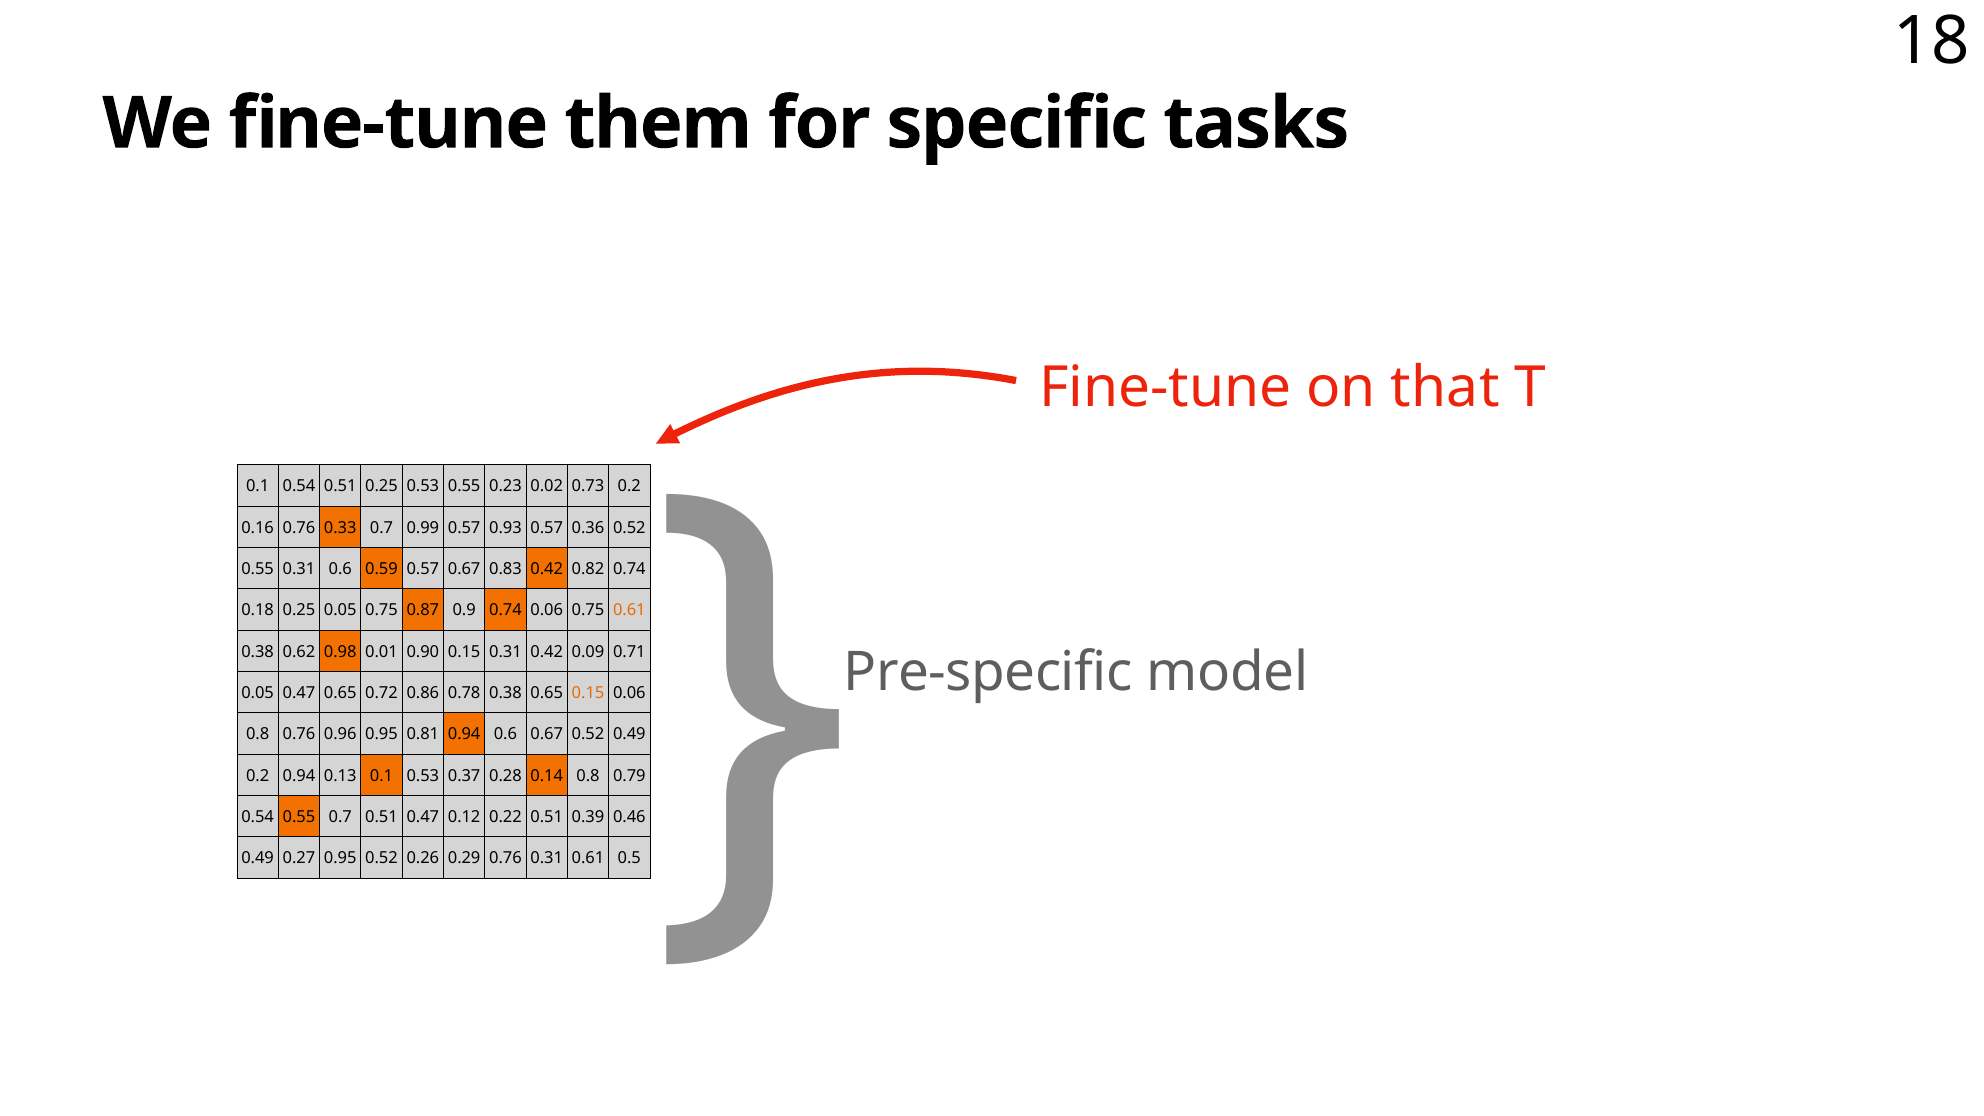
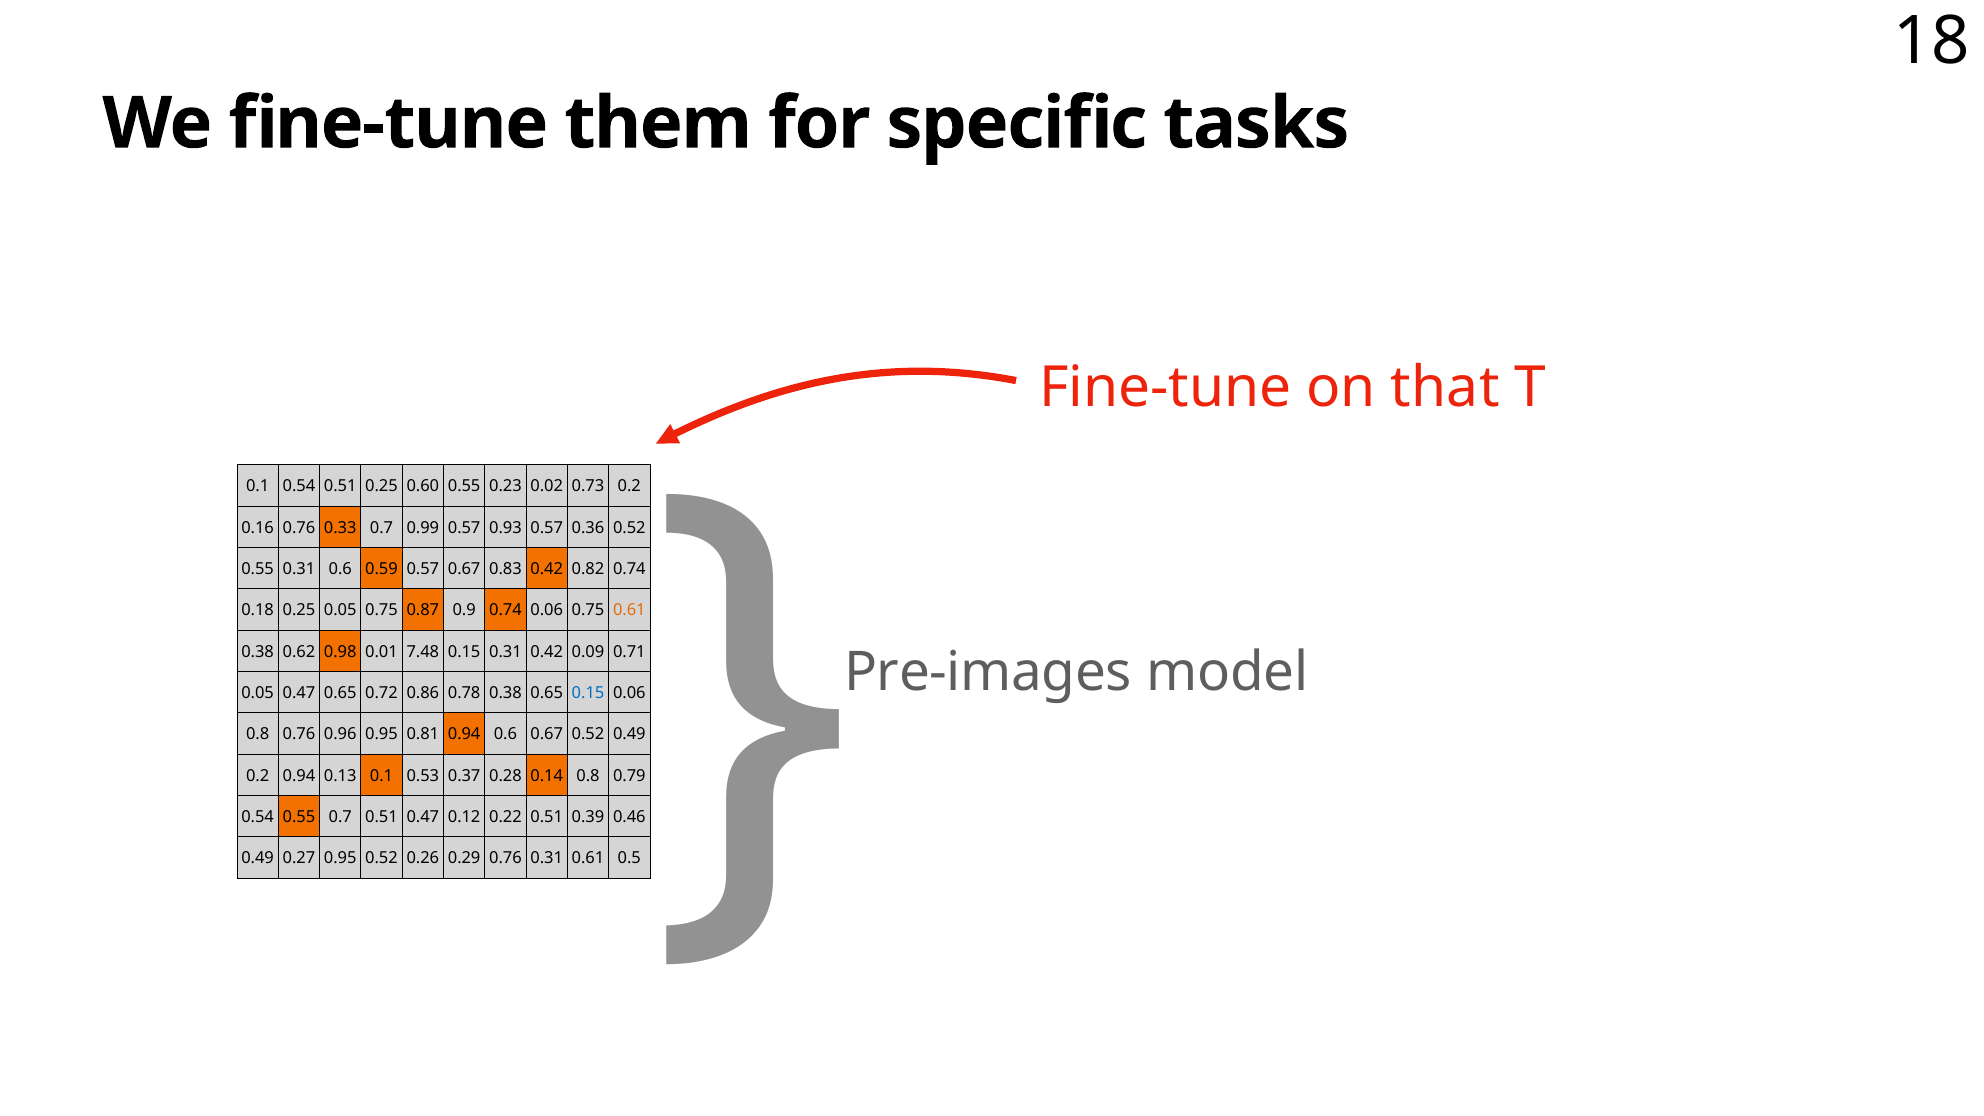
0.25 0.53: 0.53 -> 0.60
0.90: 0.90 -> 7.48
Pre-specific: Pre-specific -> Pre-images
0.15 at (588, 693) colour: orange -> blue
